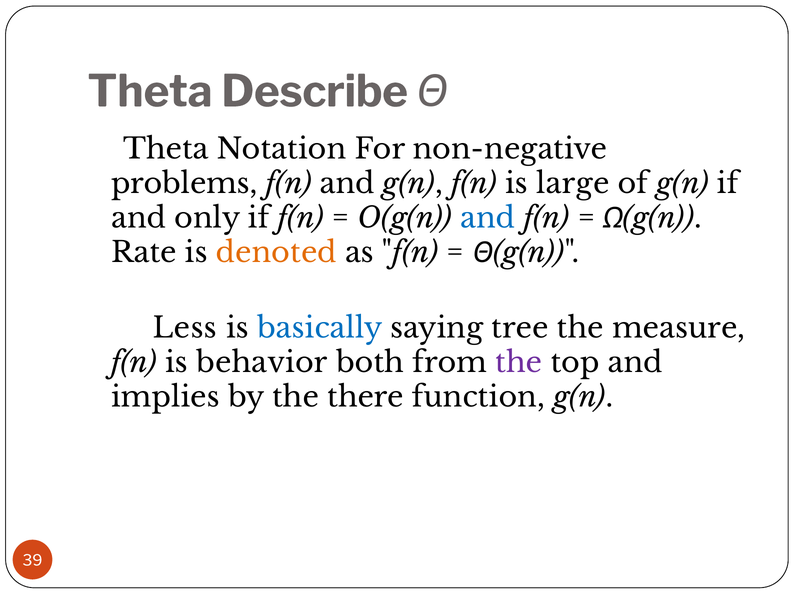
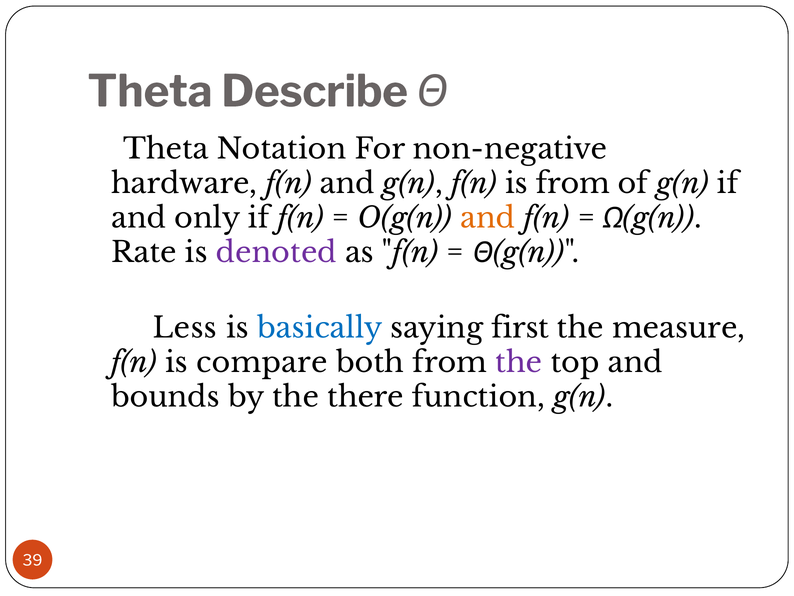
problems: problems -> hardware
is large: large -> from
and at (488, 218) colour: blue -> orange
denoted colour: orange -> purple
tree: tree -> first
behavior: behavior -> compare
implies: implies -> bounds
